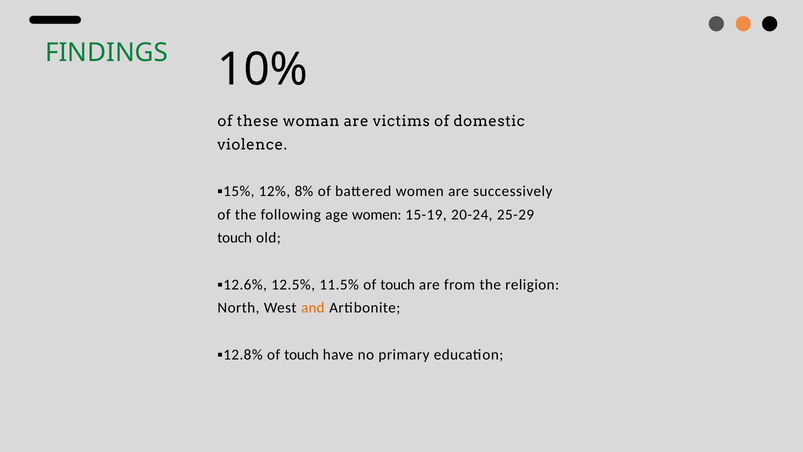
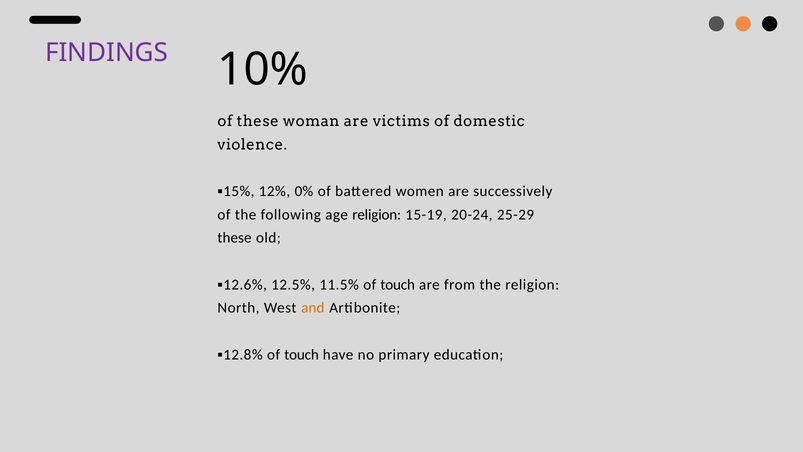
FINDINGS colour: green -> purple
8%: 8% -> 0%
age women: women -> religion
touch at (235, 238): touch -> these
